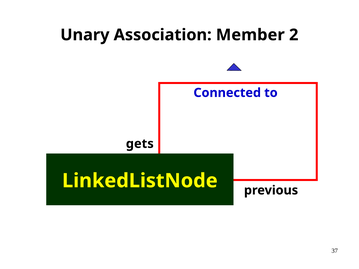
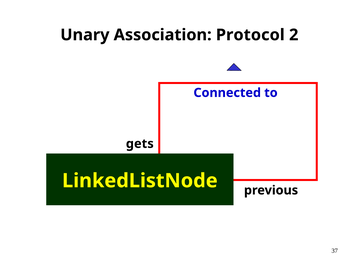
Member: Member -> Protocol
